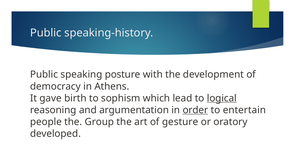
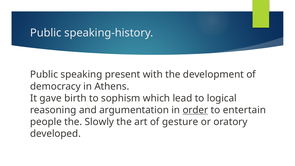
posture: posture -> present
logical underline: present -> none
Group: Group -> Slowly
